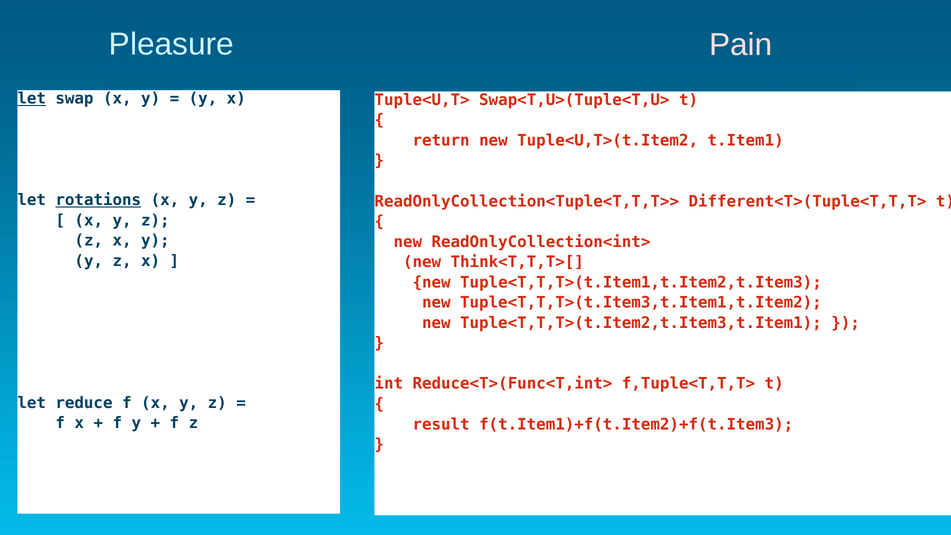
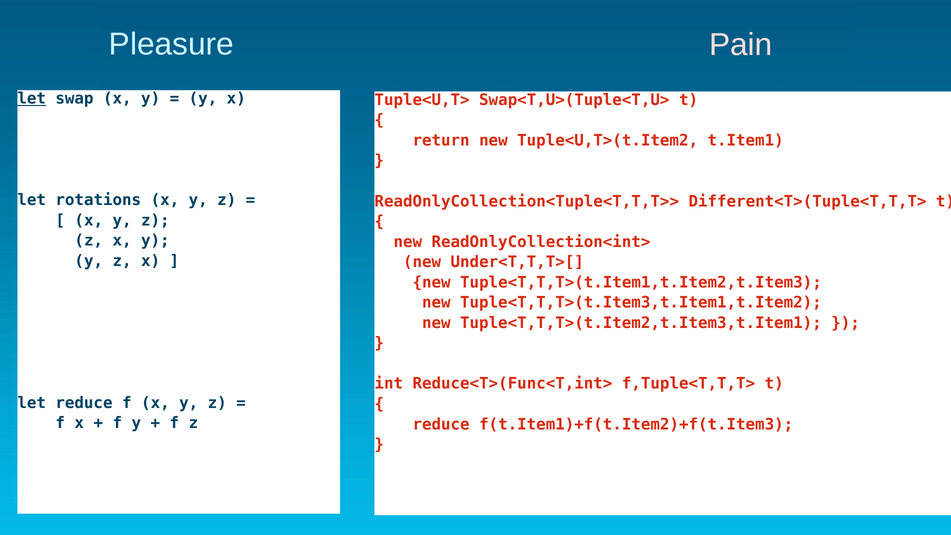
rotations underline: present -> none
Think<T,T,T>[: Think<T,T,T>[ -> Under<T,T,T>[
result at (441, 424): result -> reduce
